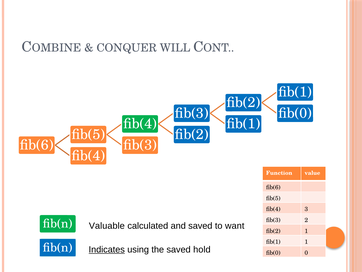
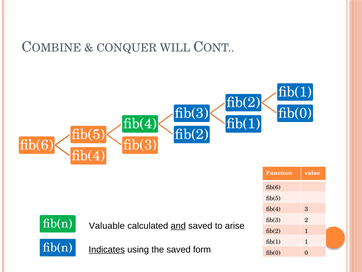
and underline: none -> present
want: want -> arise
hold: hold -> form
